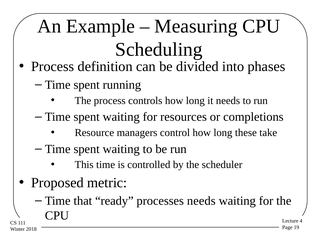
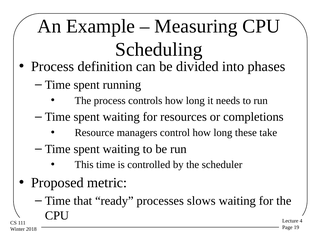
processes needs: needs -> slows
